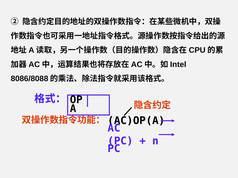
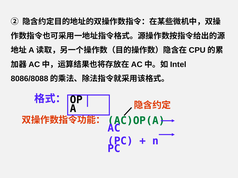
AC)OP(A colour: black -> green
